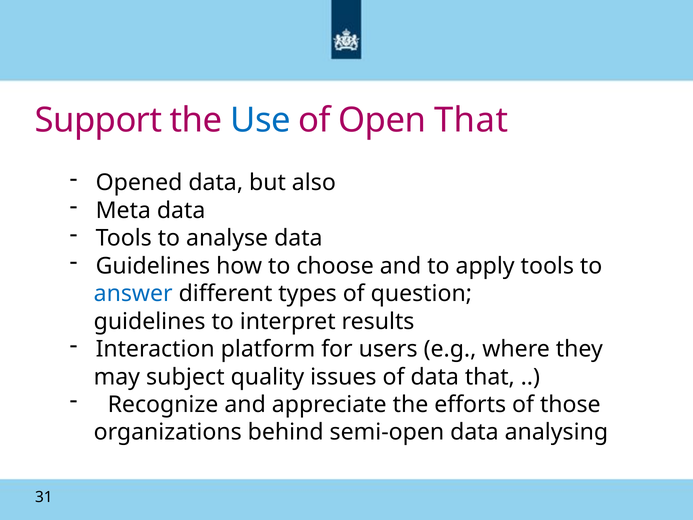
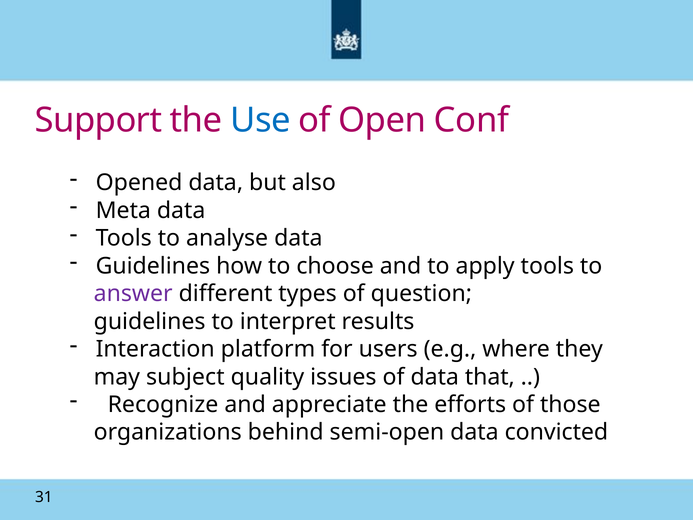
Open That: That -> Conf
answer colour: blue -> purple
analysing: analysing -> convicted
